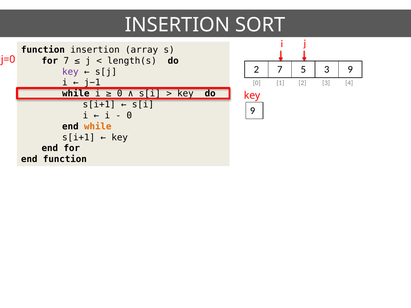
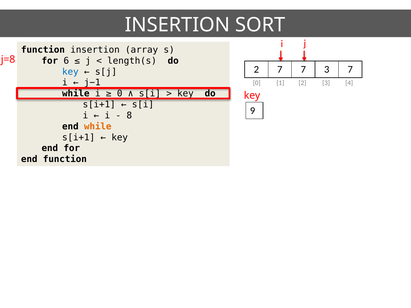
j=0: j=0 -> j=8
for 7: 7 -> 6
7 5: 5 -> 7
3 9: 9 -> 7
key at (70, 72) colour: purple -> blue
0 at (129, 116): 0 -> 8
